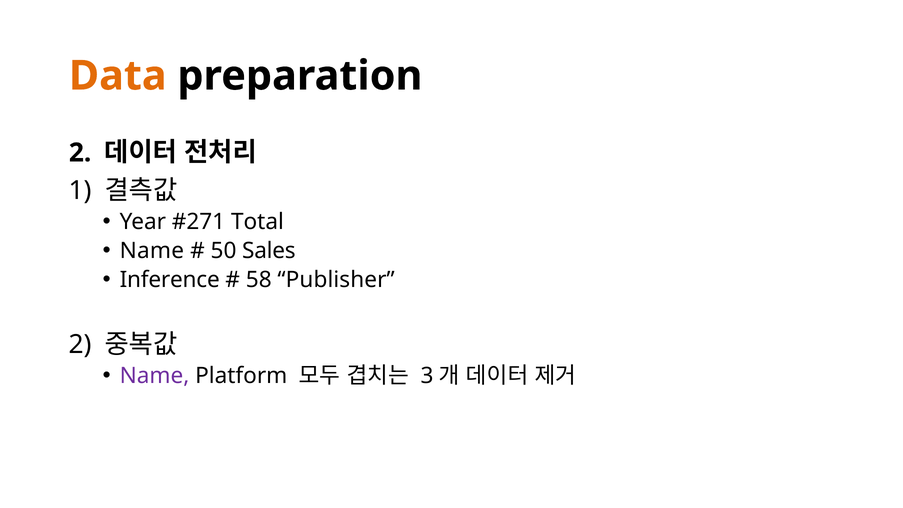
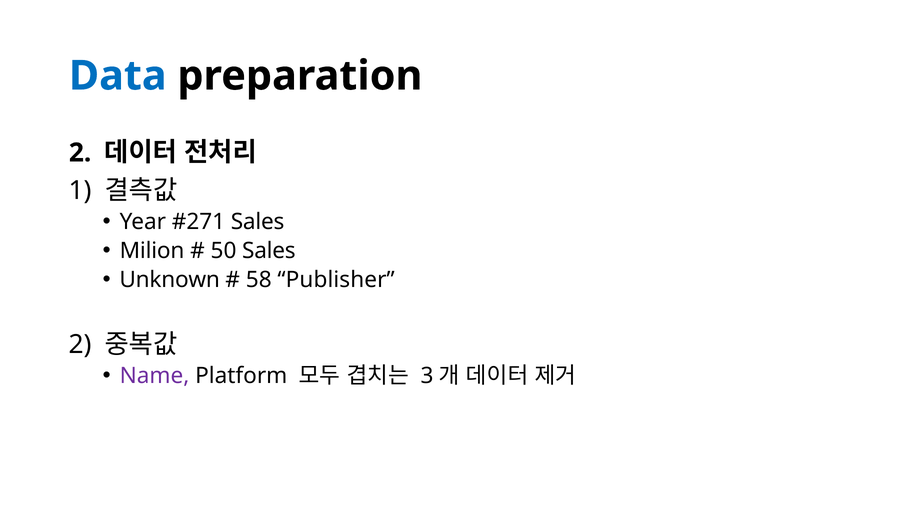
Data colour: orange -> blue
Total at (257, 222): Total -> Sales
Name at (152, 251): Name -> Milion
Inference: Inference -> Unknown
